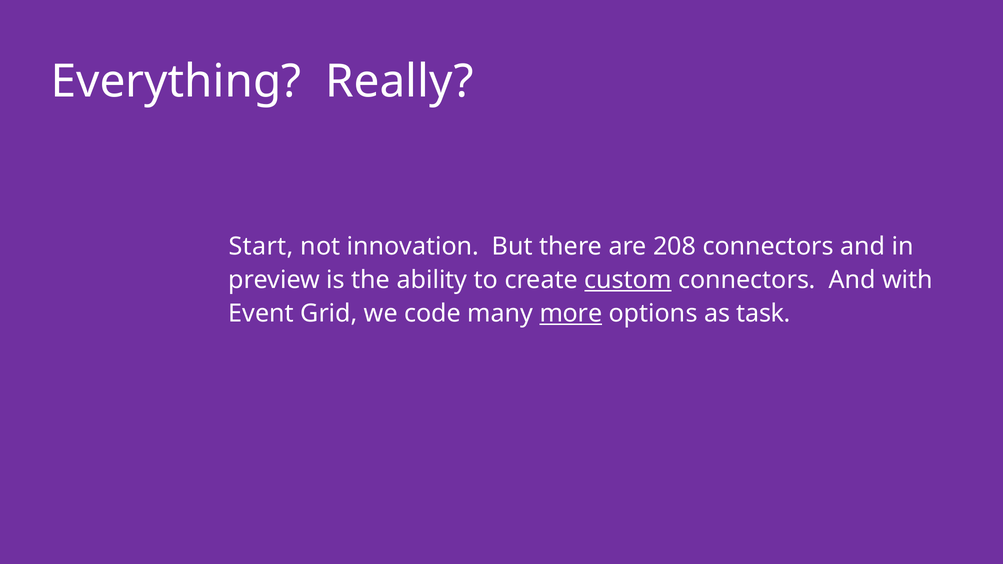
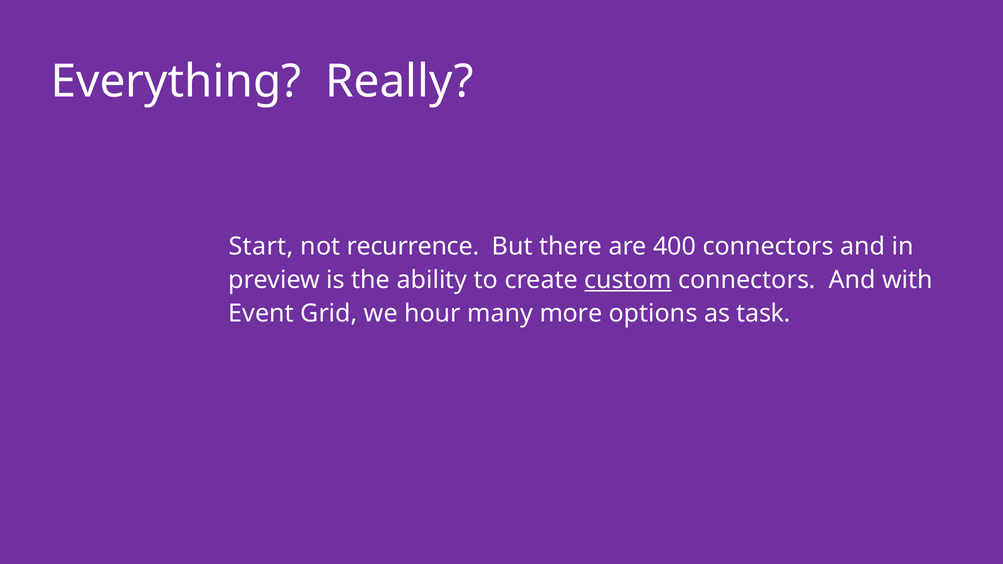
innovation: innovation -> recurrence
208: 208 -> 400
code: code -> hour
more underline: present -> none
